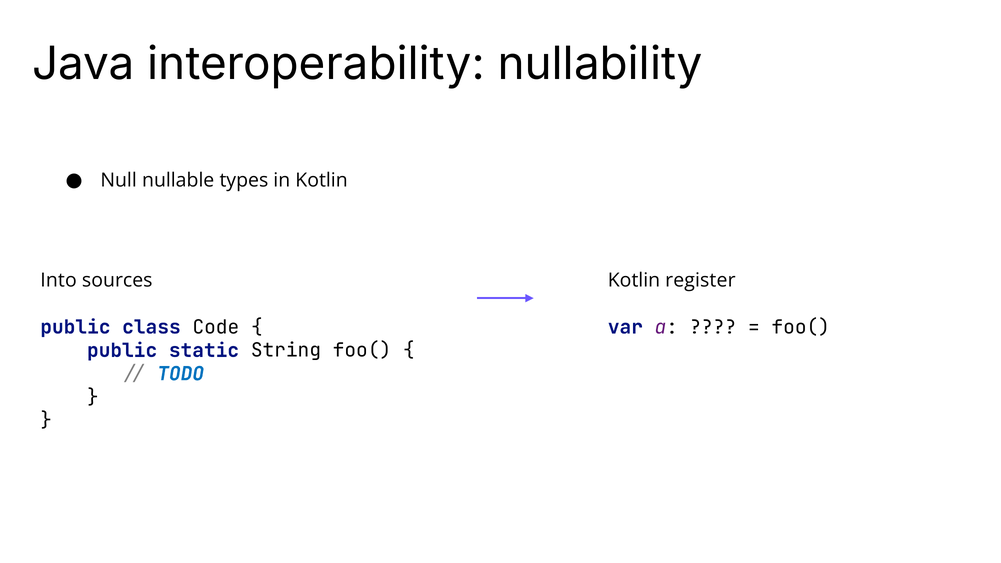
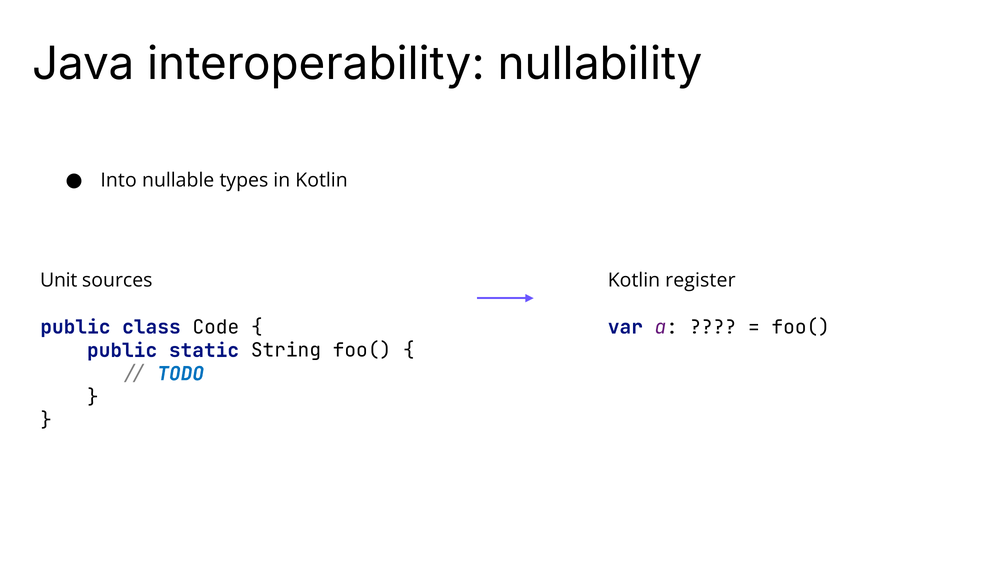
Null: Null -> Into
Into: Into -> Unit
